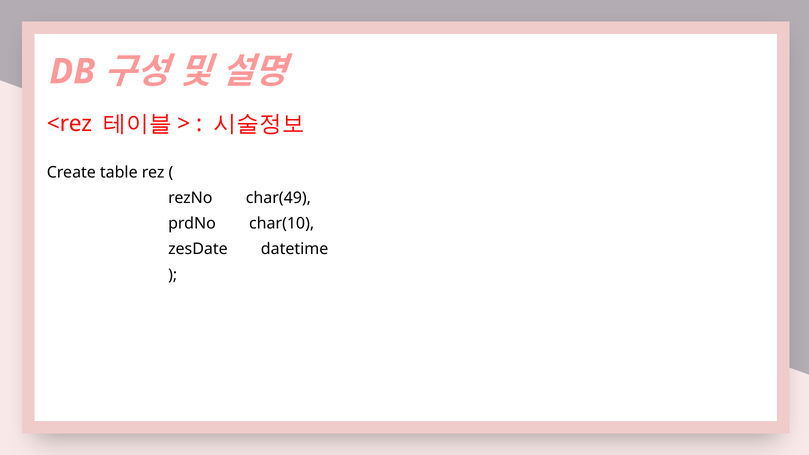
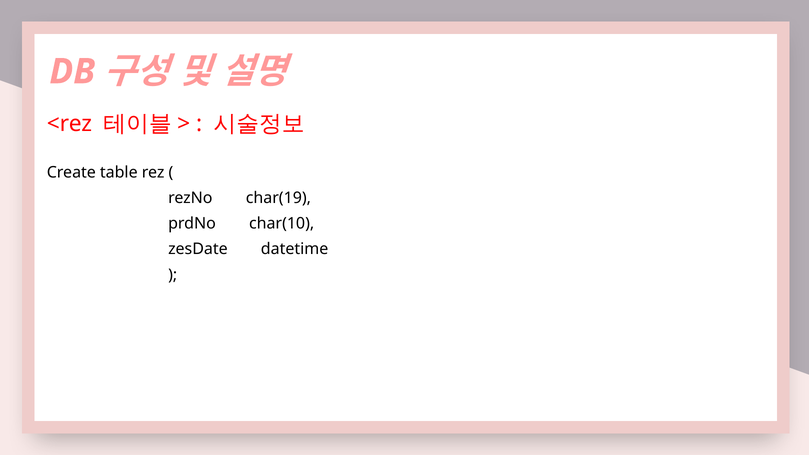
char(49: char(49 -> char(19
